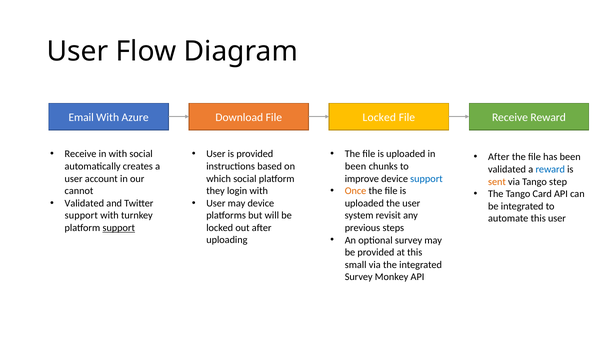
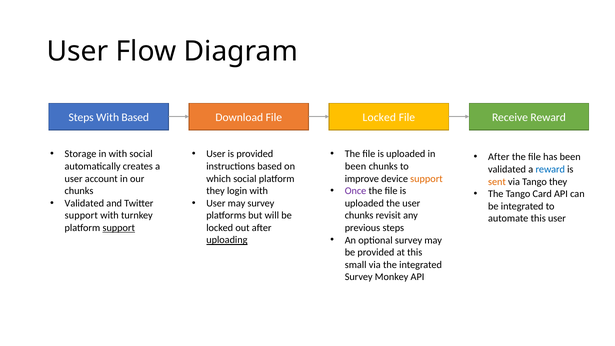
Email at (81, 117): Email -> Steps
With Azure: Azure -> Based
Receive at (81, 154): Receive -> Storage
support at (426, 179) colour: blue -> orange
Tango step: step -> they
Once colour: orange -> purple
cannot at (79, 191): cannot -> chunks
may device: device -> survey
system at (359, 215): system -> chunks
uploading underline: none -> present
